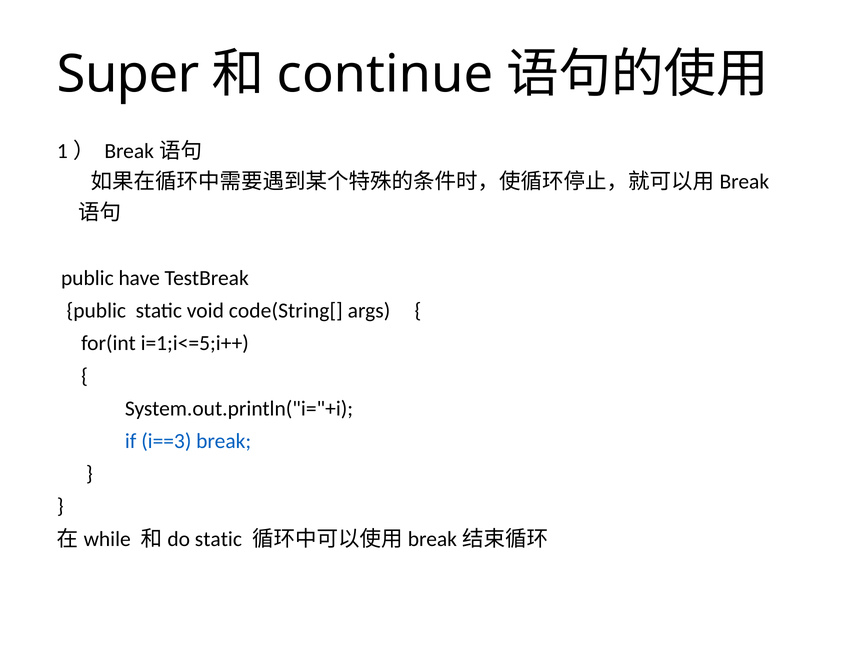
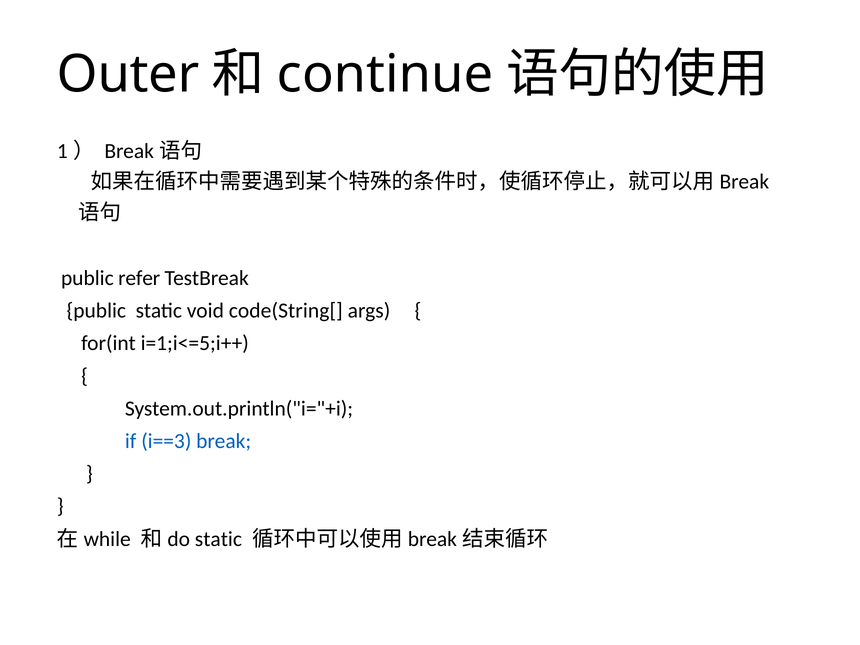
Super: Super -> Outer
have: have -> refer
